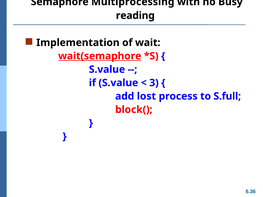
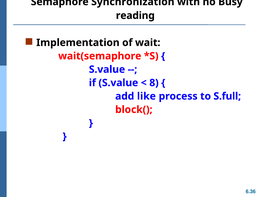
Multiprocessing: Multiprocessing -> Synchronization
wait(semaphore underline: present -> none
3: 3 -> 8
lost: lost -> like
